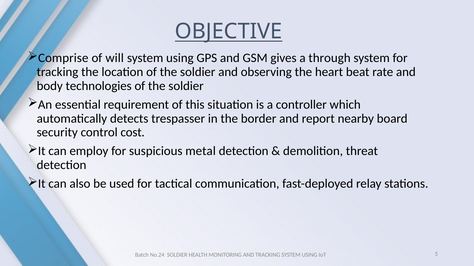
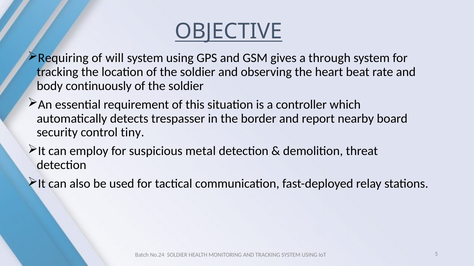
Comprise: Comprise -> Requiring
technologies: technologies -> continuously
cost: cost -> tiny
